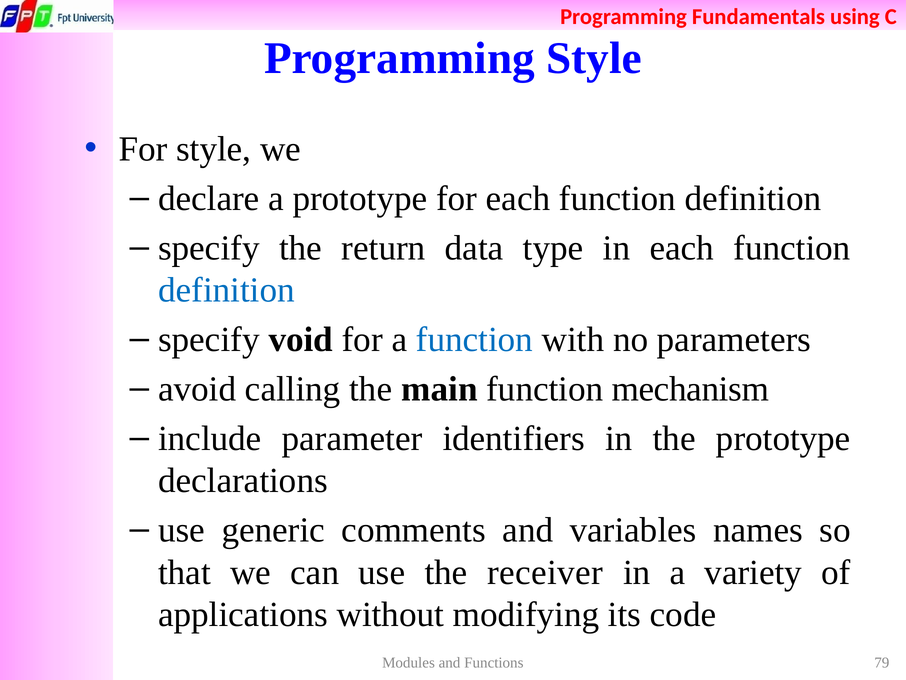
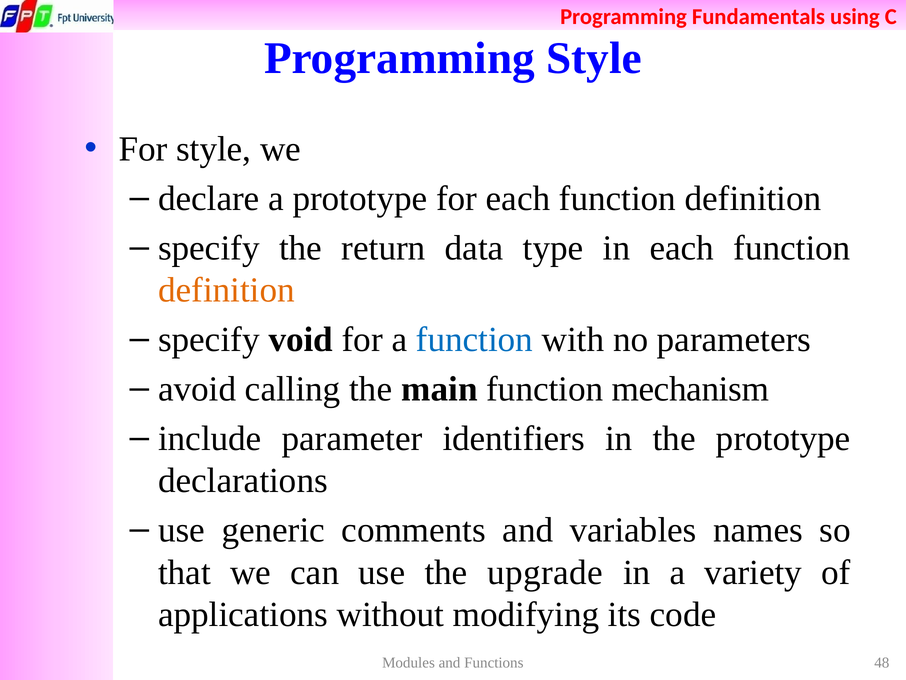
definition at (226, 290) colour: blue -> orange
receiver: receiver -> upgrade
79: 79 -> 48
